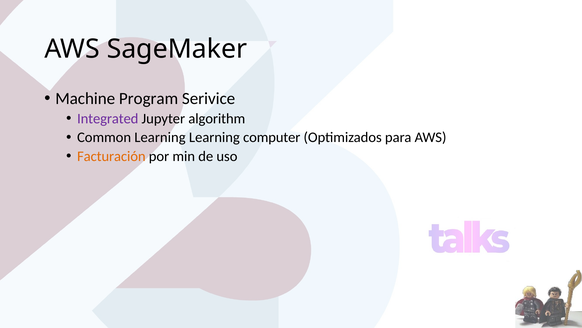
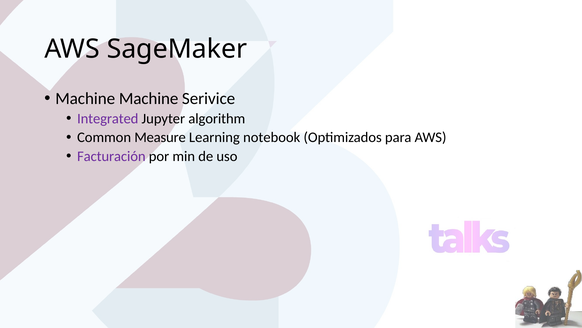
Machine Program: Program -> Machine
Common Learning: Learning -> Measure
computer: computer -> notebook
Facturación colour: orange -> purple
